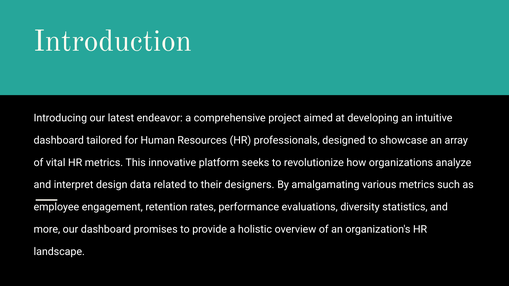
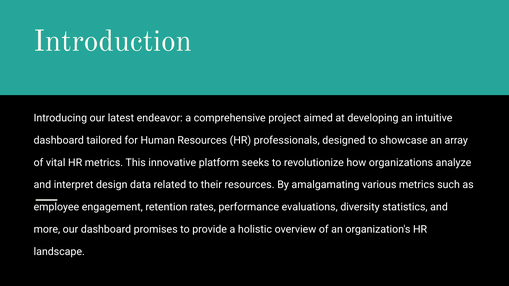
their designers: designers -> resources
